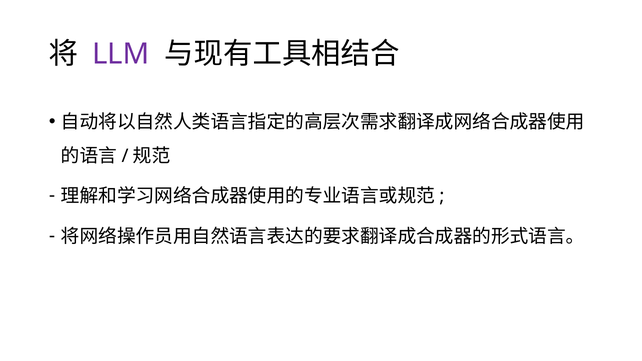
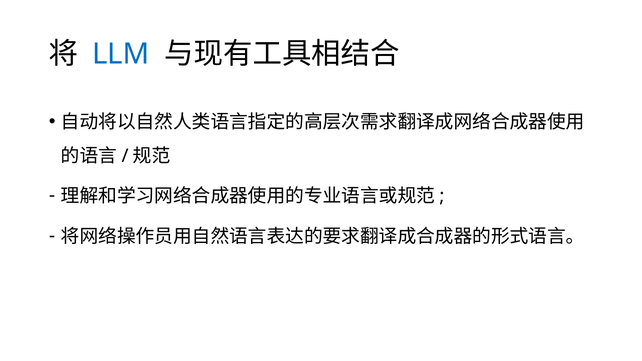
LLM colour: purple -> blue
